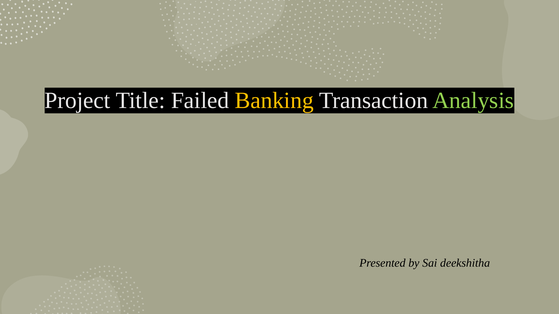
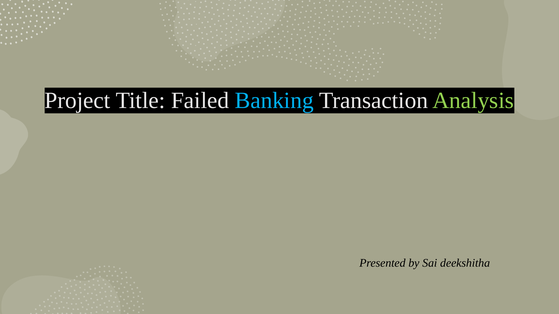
Banking colour: yellow -> light blue
